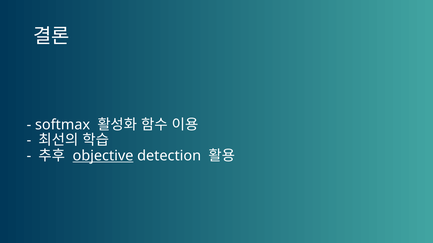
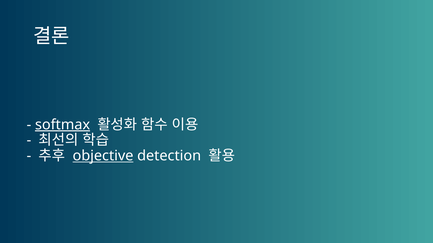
softmax underline: none -> present
